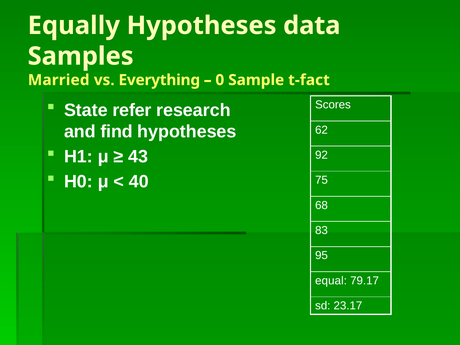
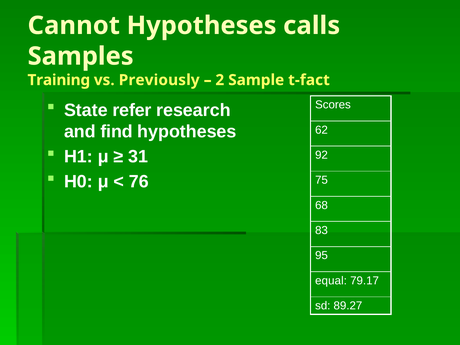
Equally: Equally -> Cannot
data: data -> calls
Married: Married -> Training
Everything: Everything -> Previously
0: 0 -> 2
43: 43 -> 31
40: 40 -> 76
23.17: 23.17 -> 89.27
